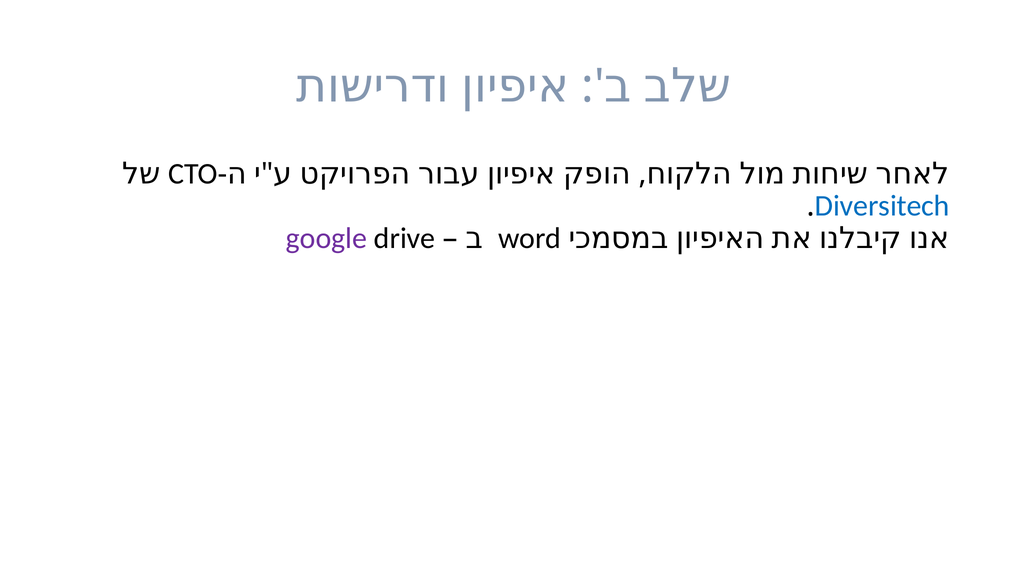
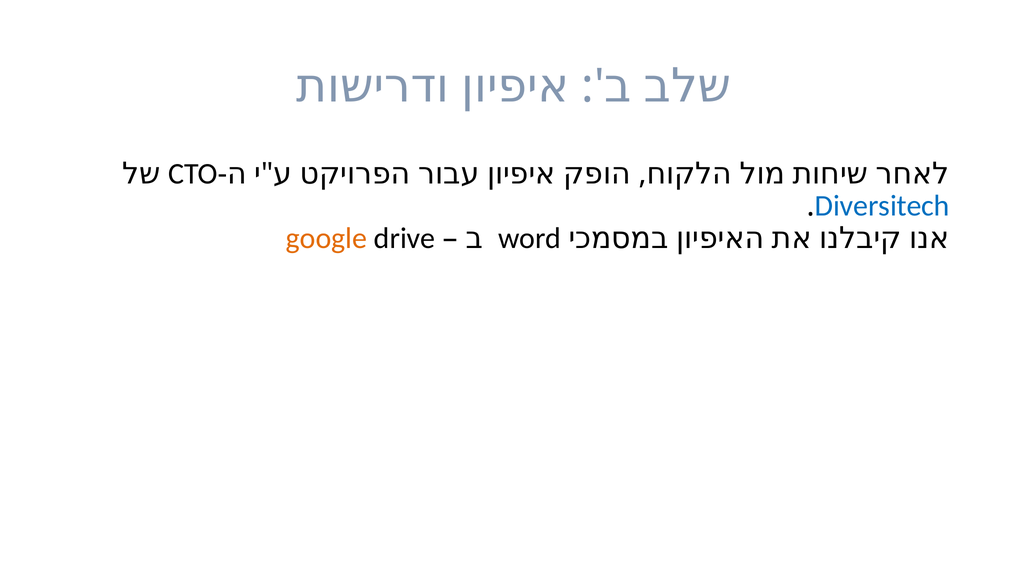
google colour: purple -> orange
